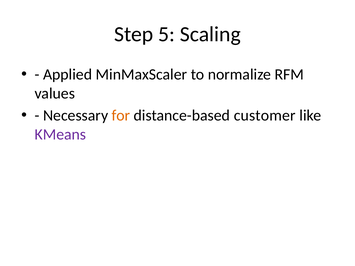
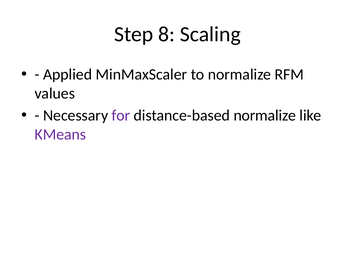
5: 5 -> 8
for colour: orange -> purple
distance-based customer: customer -> normalize
